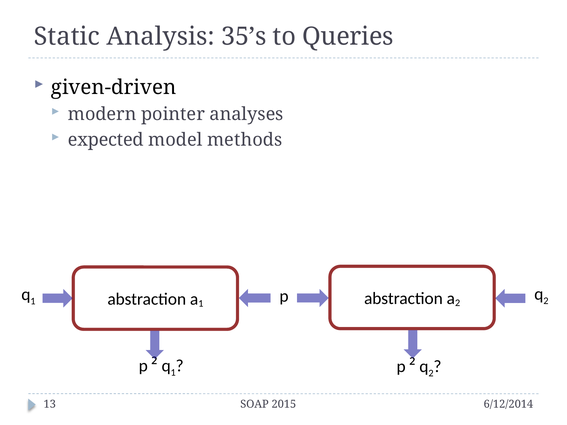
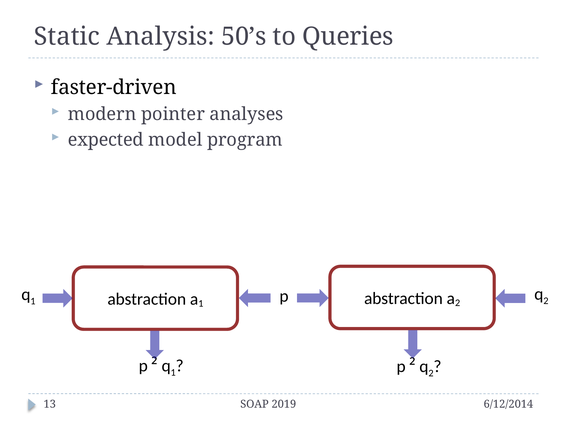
35’s: 35’s -> 50’s
given-driven: given-driven -> faster-driven
methods: methods -> program
2015: 2015 -> 2019
